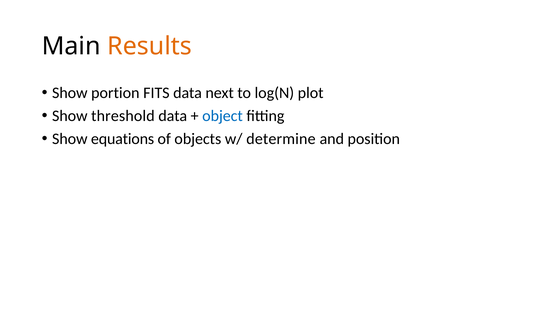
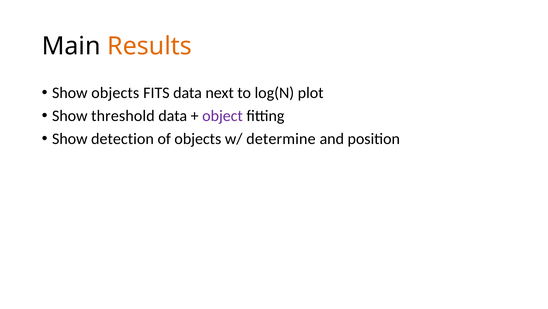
Show portion: portion -> objects
object colour: blue -> purple
equations: equations -> detection
